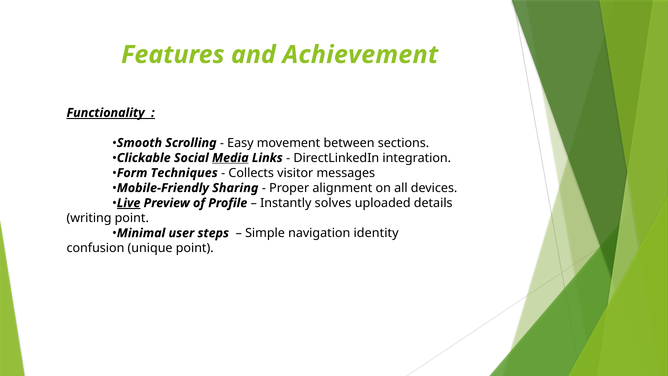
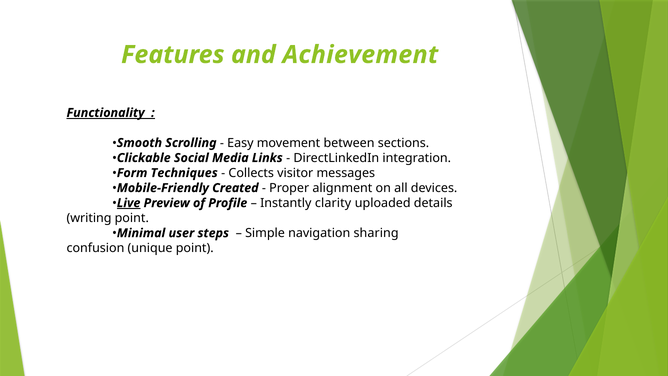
Media underline: present -> none
Sharing: Sharing -> Created
solves: solves -> clarity
identity: identity -> sharing
